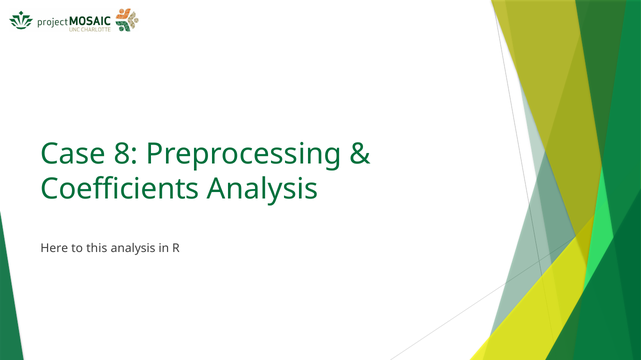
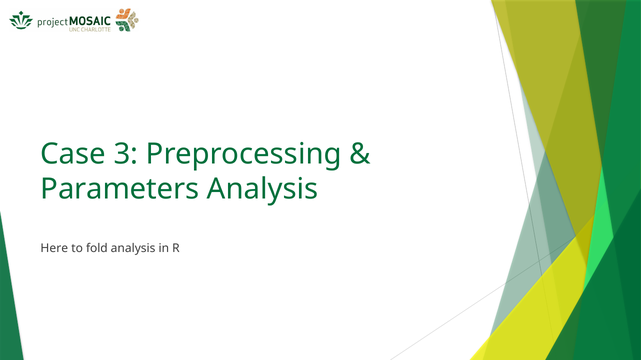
8: 8 -> 3
Coefficients: Coefficients -> Parameters
this: this -> fold
